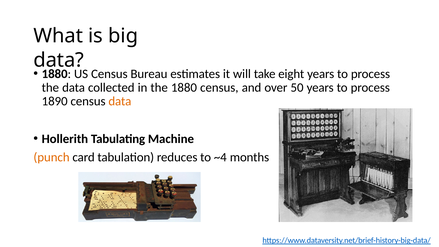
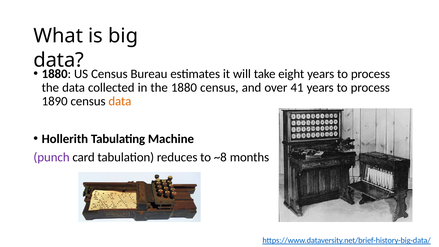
50: 50 -> 41
punch colour: orange -> purple
~4: ~4 -> ~8
